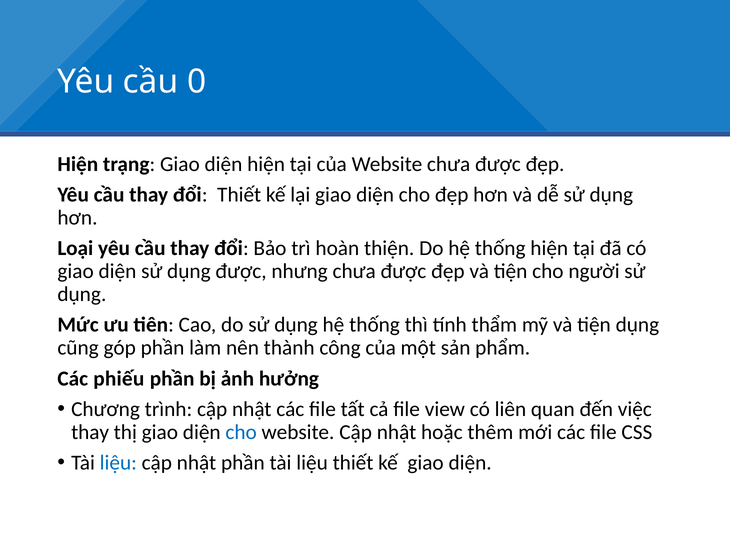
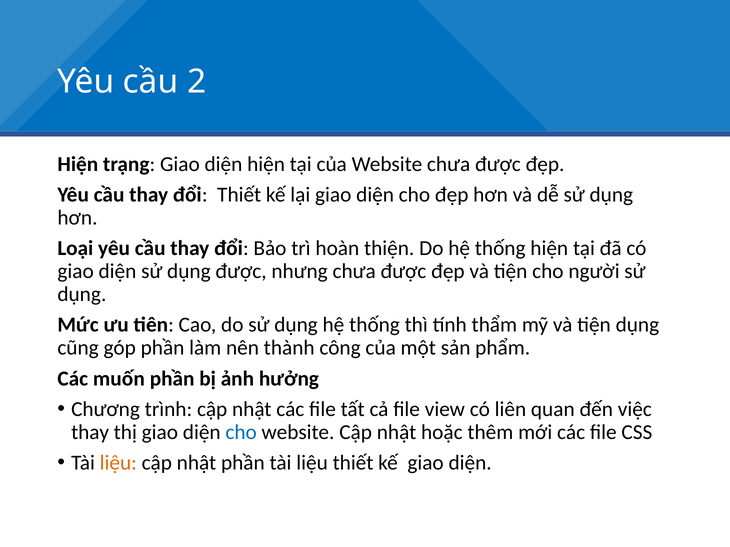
0: 0 -> 2
phiếu: phiếu -> muốn
liệu at (118, 463) colour: blue -> orange
